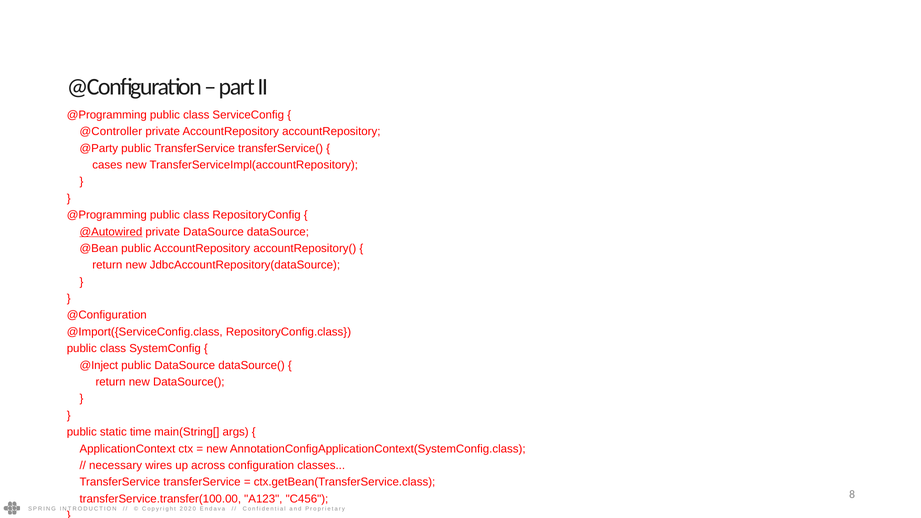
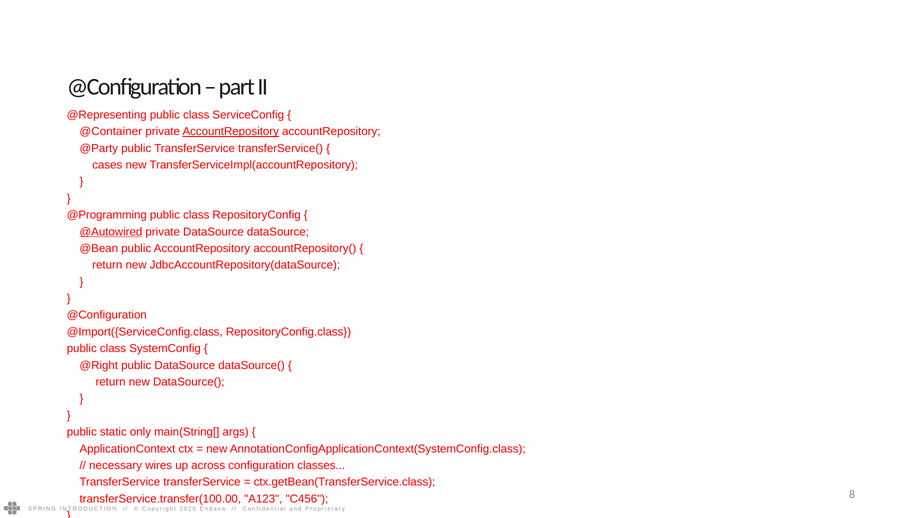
@Programming at (107, 115): @Programming -> @Representing
@Controller: @Controller -> @Container
AccountRepository at (231, 132) underline: none -> present
@Inject: @Inject -> @Right
time: time -> only
